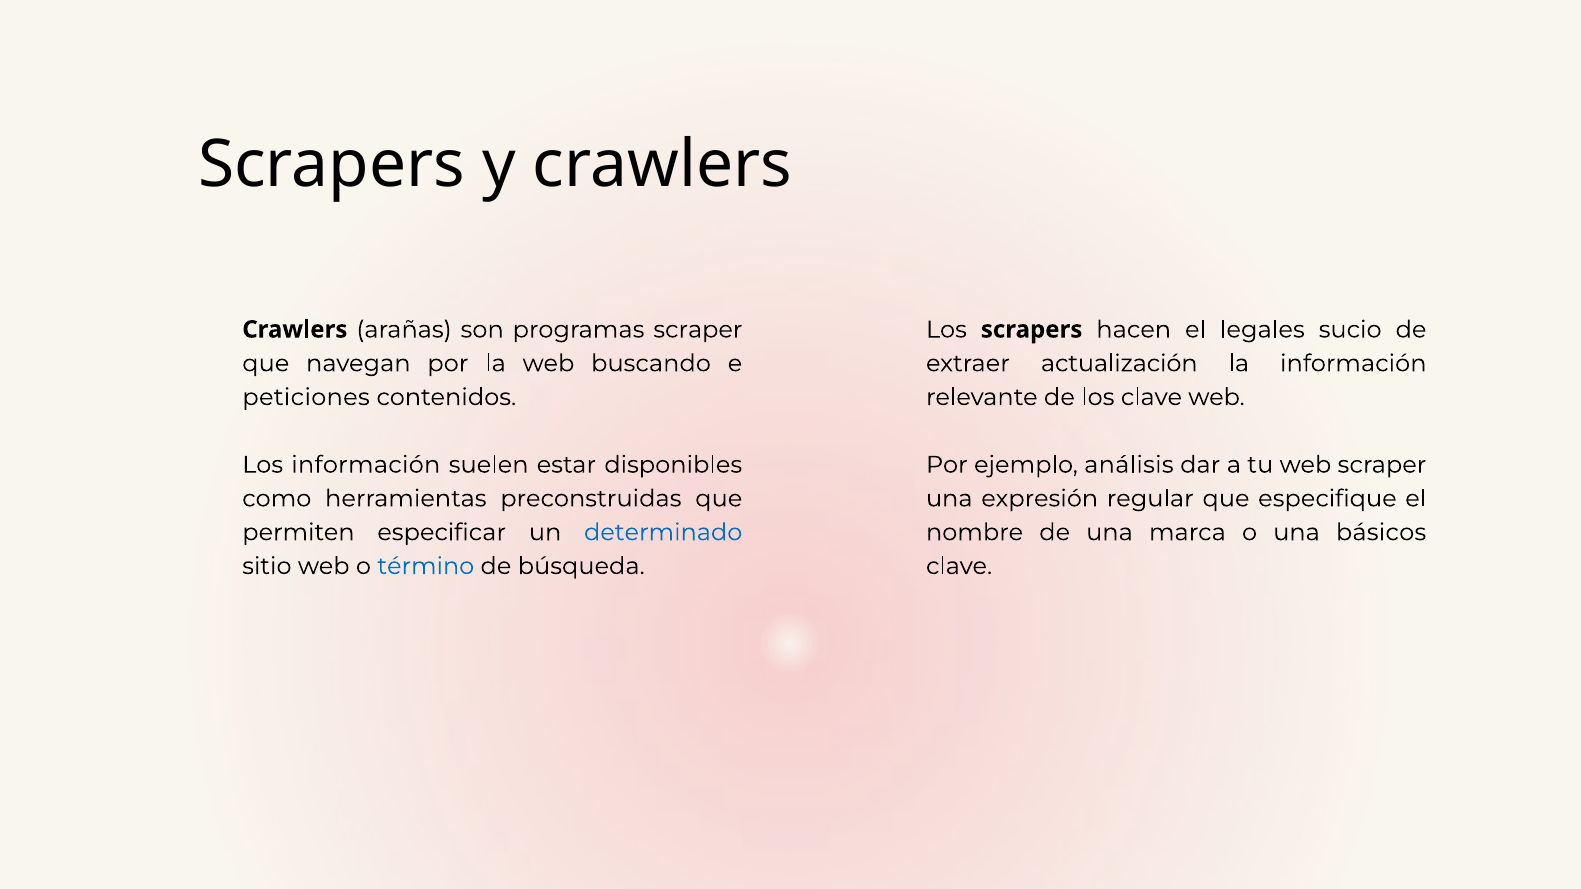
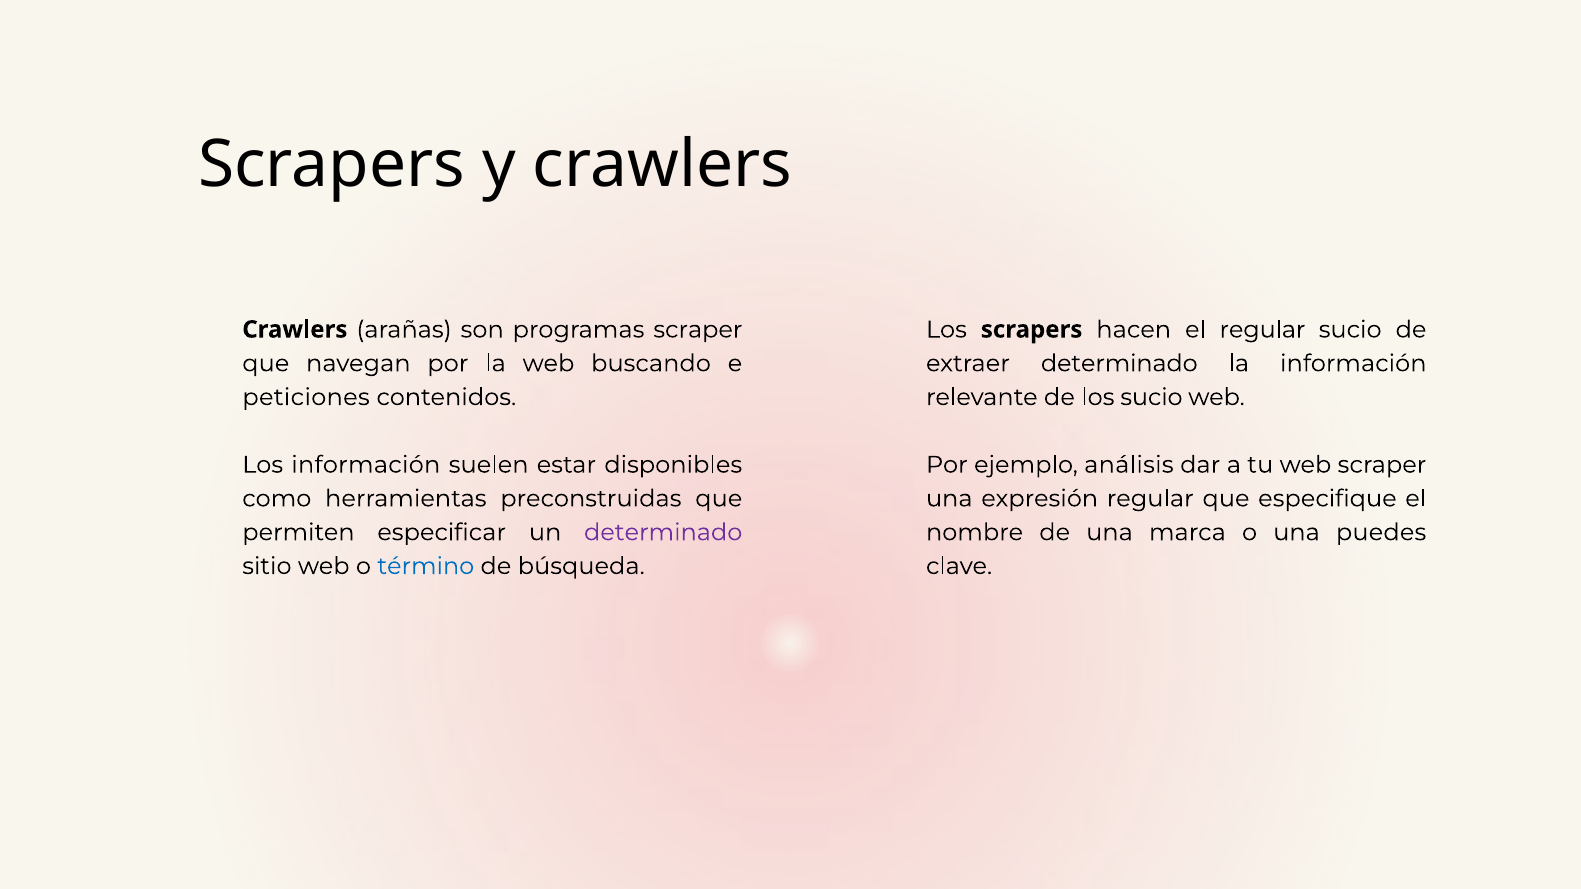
el legales: legales -> regular
extraer actualización: actualización -> determinado
los clave: clave -> sucio
determinado at (663, 532) colour: blue -> purple
básicos: básicos -> puedes
